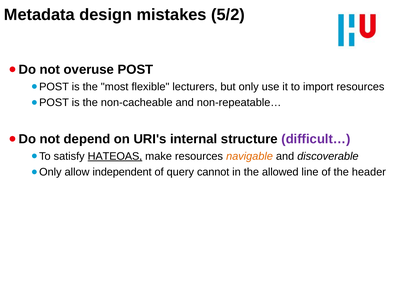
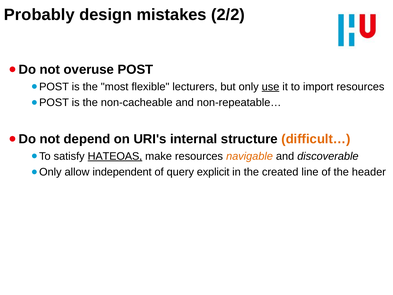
Metadata: Metadata -> Probably
5/2: 5/2 -> 2/2
use underline: none -> present
difficult… colour: purple -> orange
cannot: cannot -> explicit
allowed: allowed -> created
